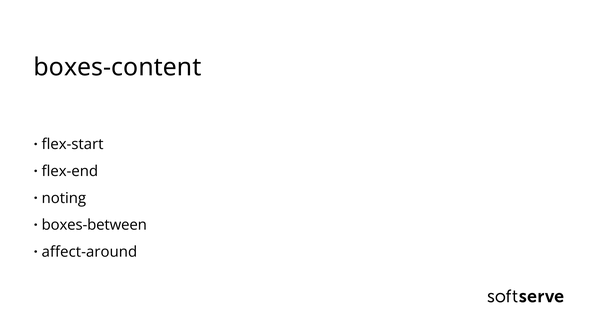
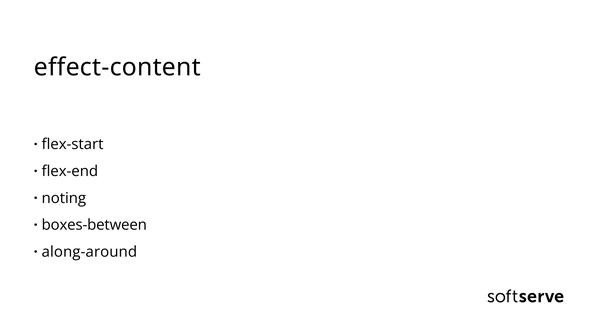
boxes-content: boxes-content -> effect-content
affect-around: affect-around -> along-around
